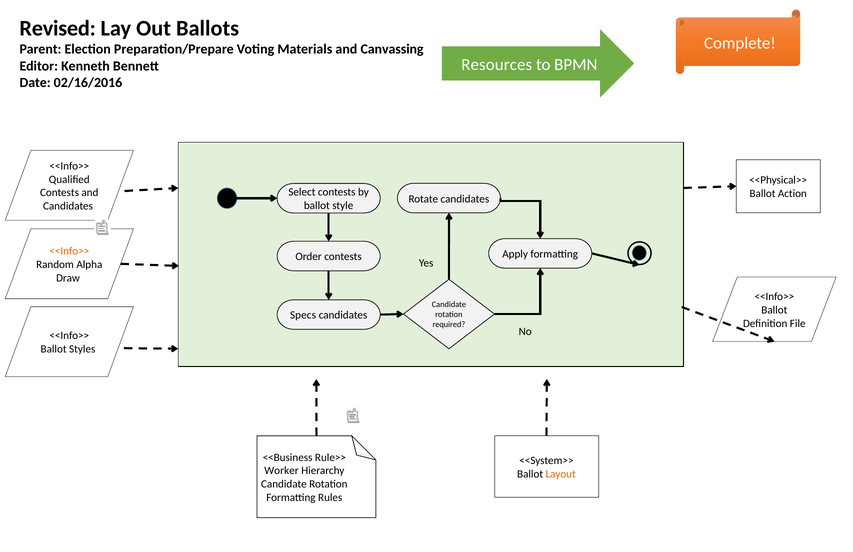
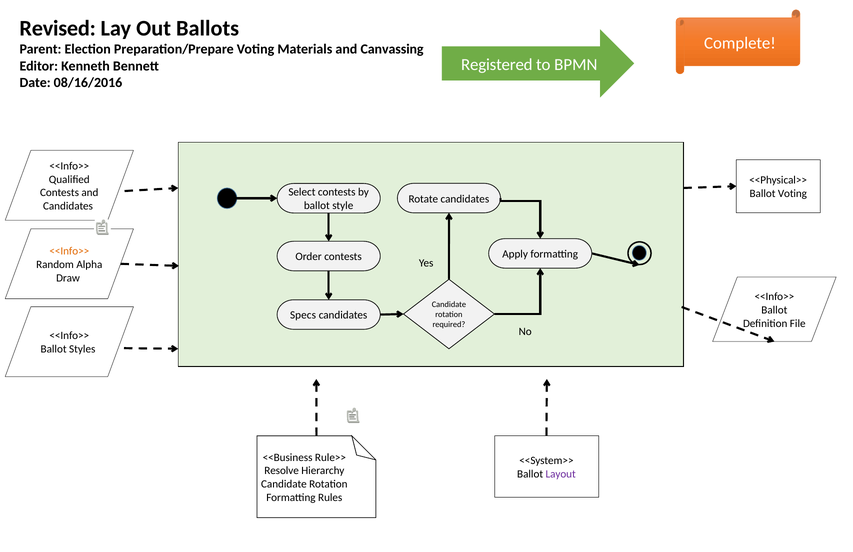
Resources: Resources -> Registered
02/16/2016: 02/16/2016 -> 08/16/2016
Ballot Action: Action -> Voting
Worker: Worker -> Resolve
Layout colour: orange -> purple
